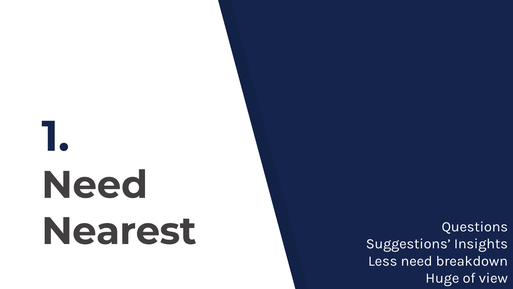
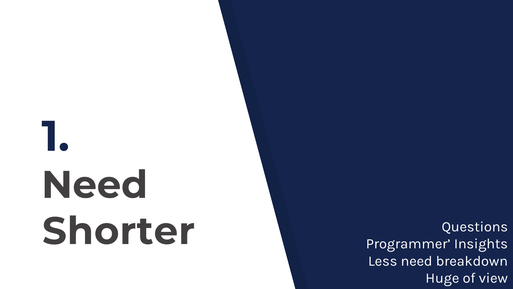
Nearest: Nearest -> Shorter
Suggestions: Suggestions -> Programmer
